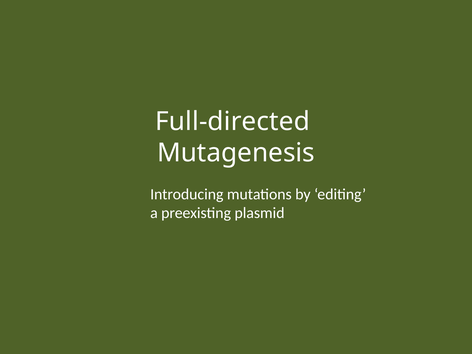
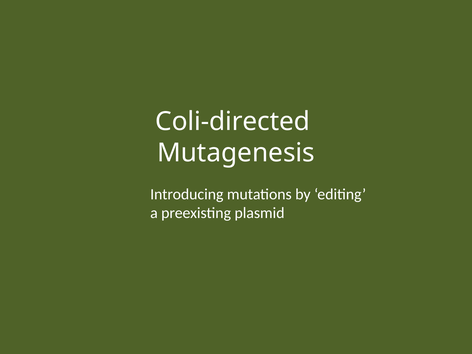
Full-directed: Full-directed -> Coli-directed
